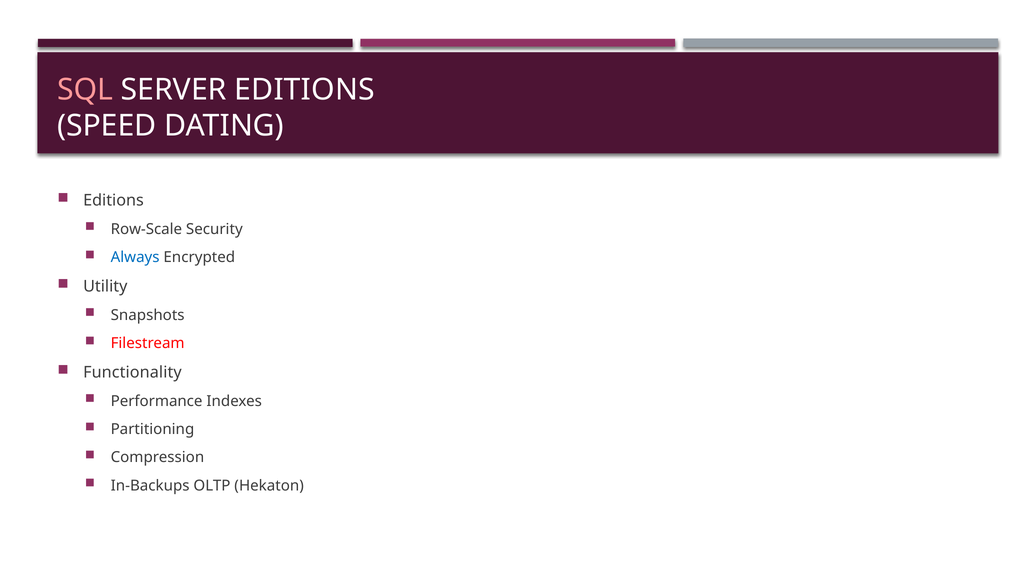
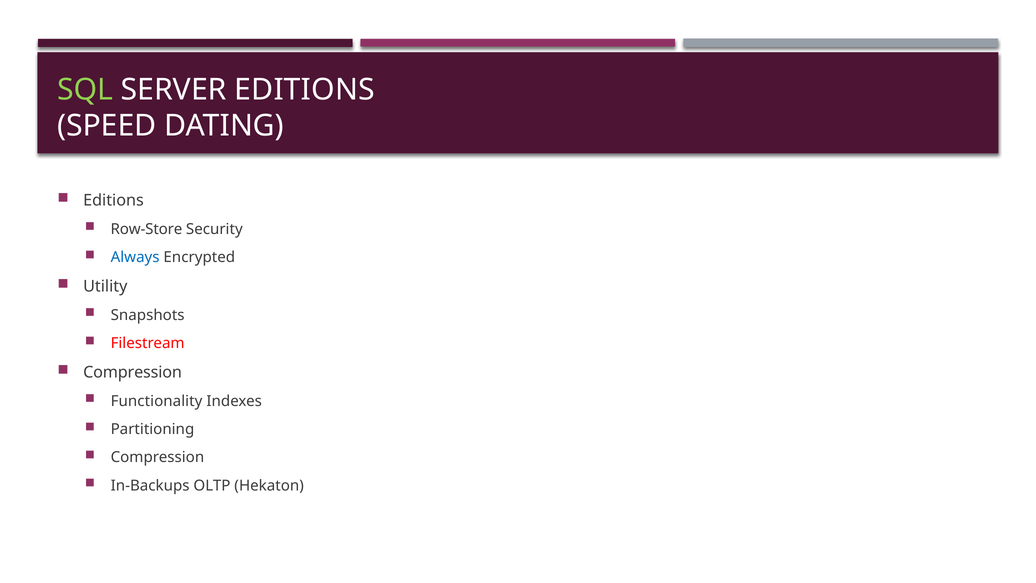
SQL colour: pink -> light green
Row-Scale: Row-Scale -> Row-Store
Functionality at (132, 372): Functionality -> Compression
Performance: Performance -> Functionality
